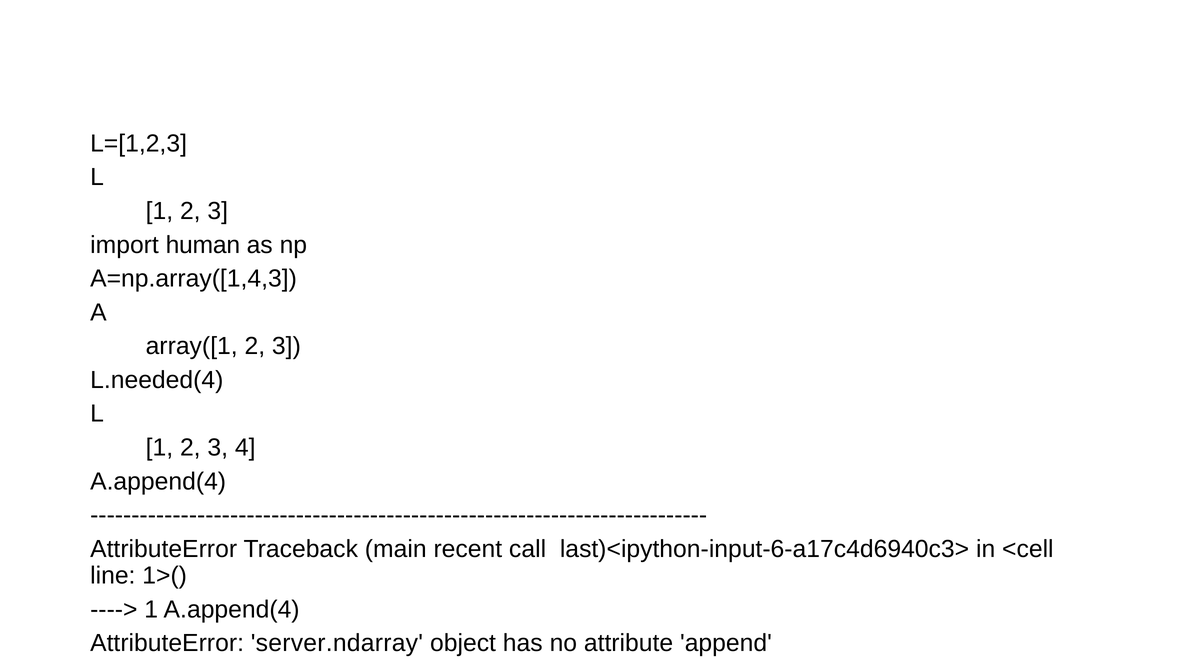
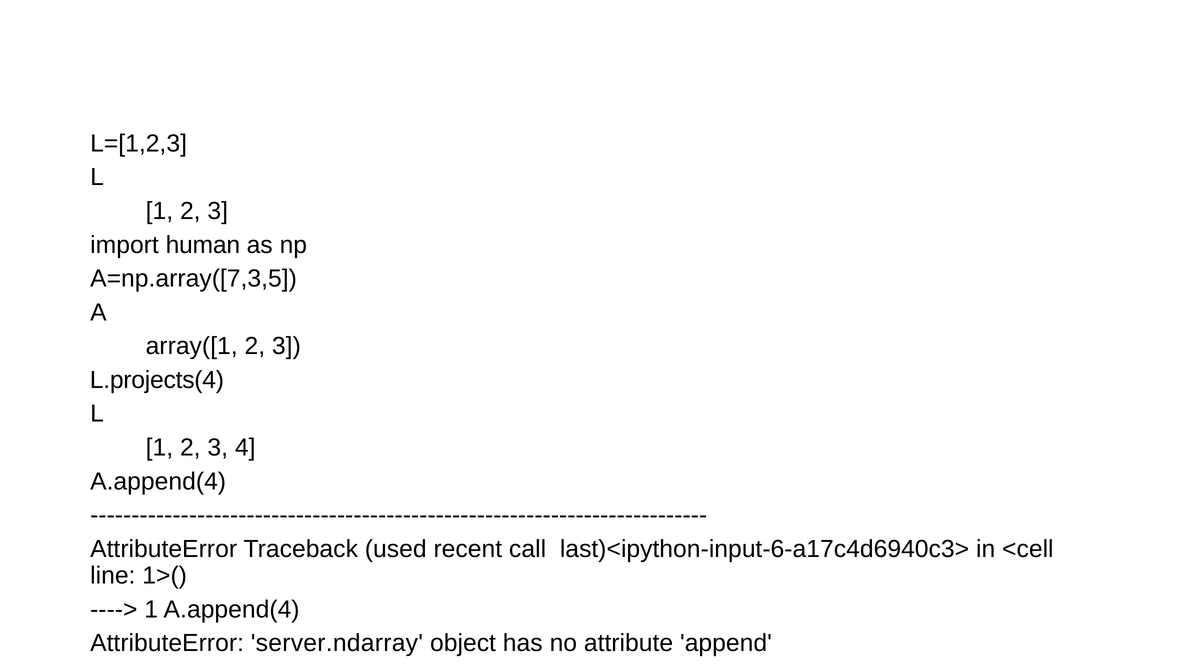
A=np.array([1,4,3: A=np.array([1,4,3 -> A=np.array([7,3,5
L.needed(4: L.needed(4 -> L.projects(4
main: main -> used
